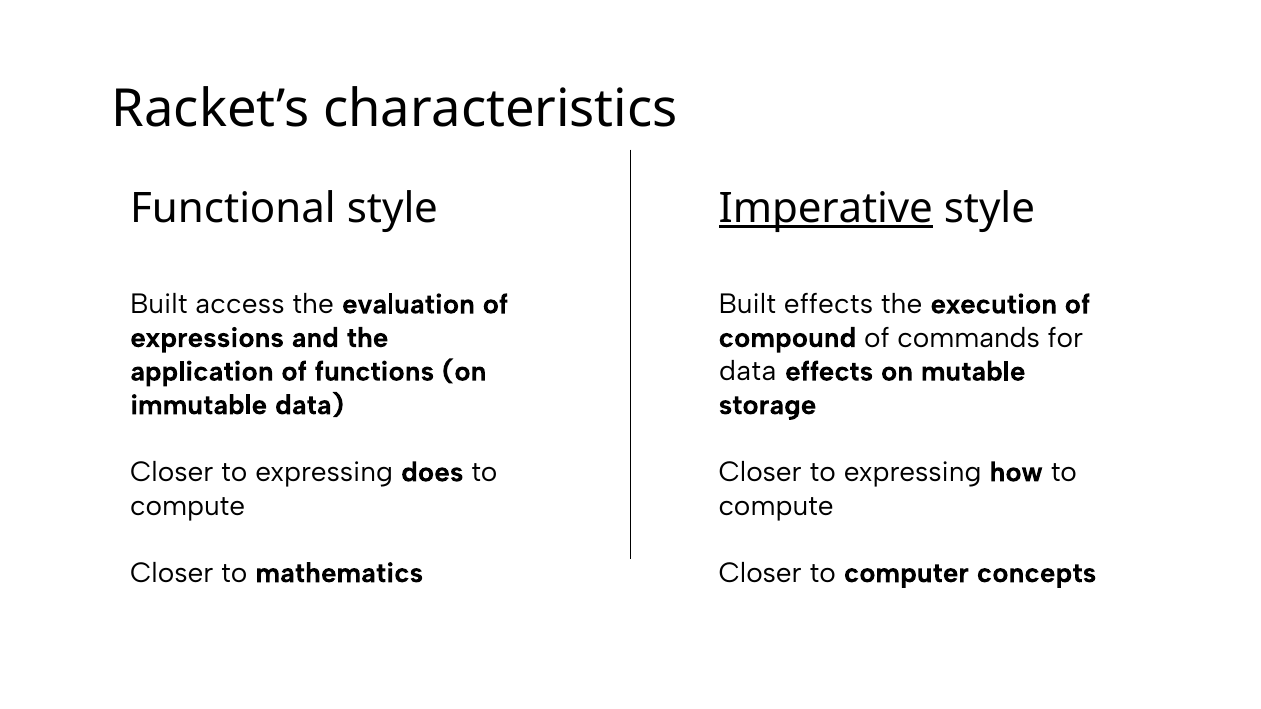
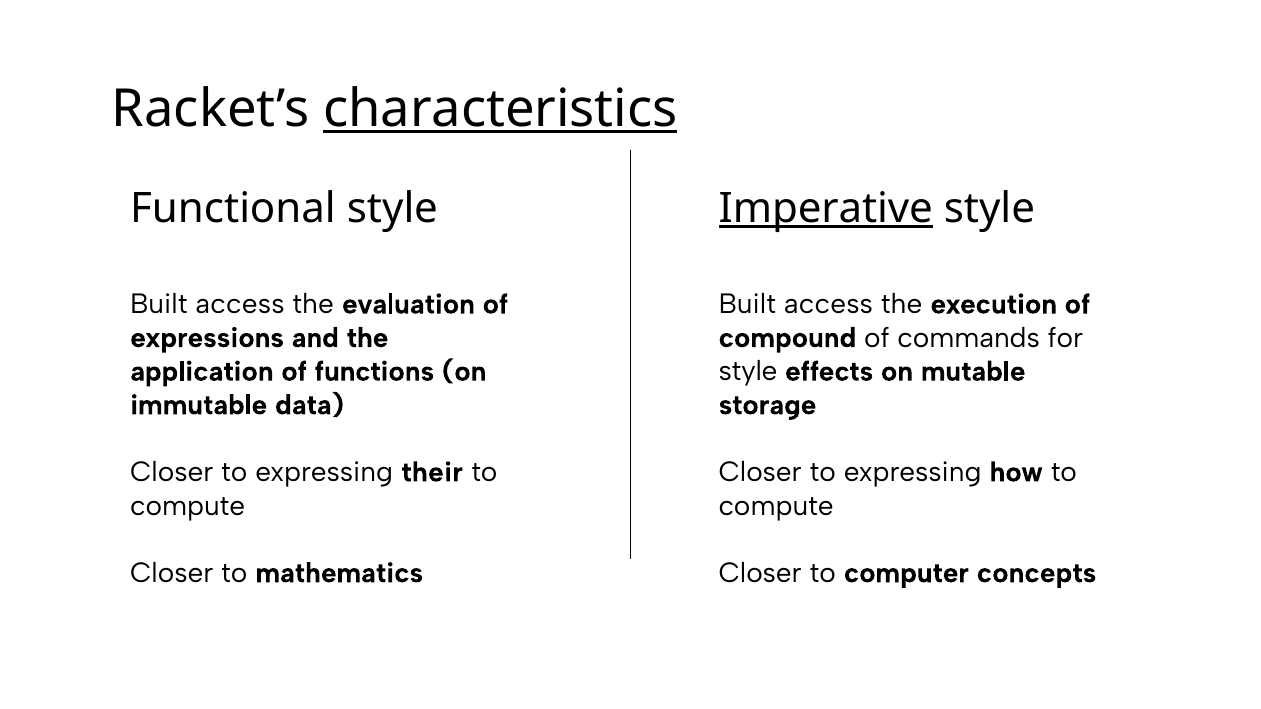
characteristics underline: none -> present
effects at (828, 304): effects -> access
data at (748, 372): data -> style
does: does -> their
